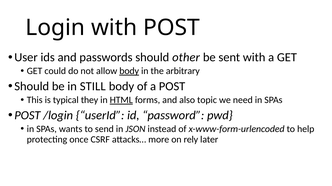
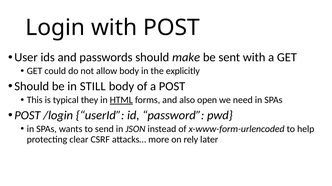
other: other -> make
body at (129, 71) underline: present -> none
arbitrary: arbitrary -> explicitly
topic: topic -> open
once: once -> clear
